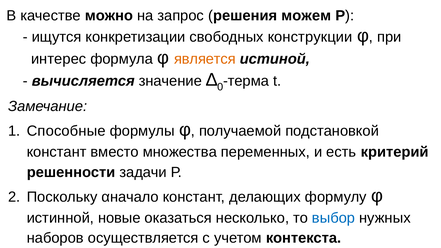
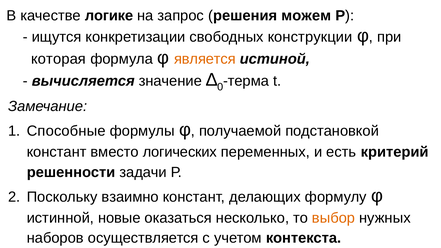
можно: можно -> логике
интерес: интерес -> которая
множества: множества -> логических
αначало: αначало -> взаимно
выбор colour: blue -> orange
